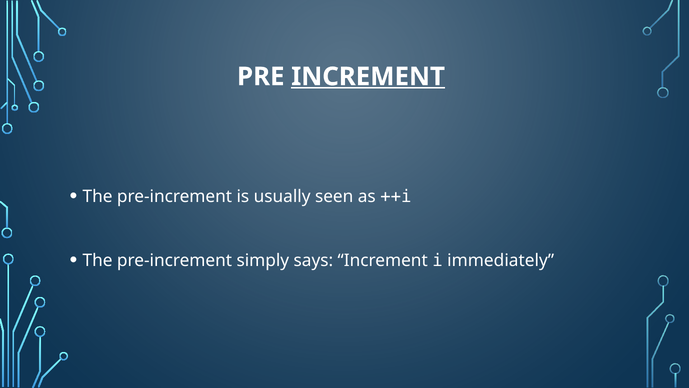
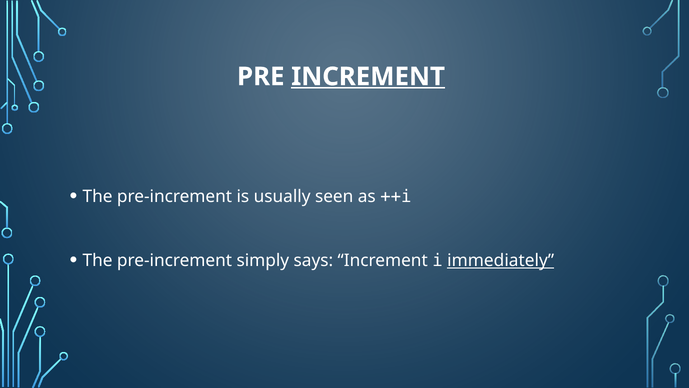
immediately underline: none -> present
